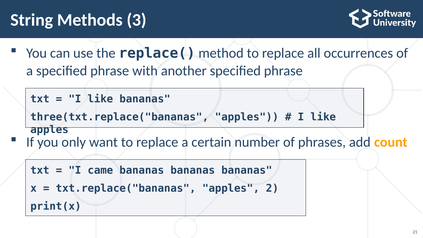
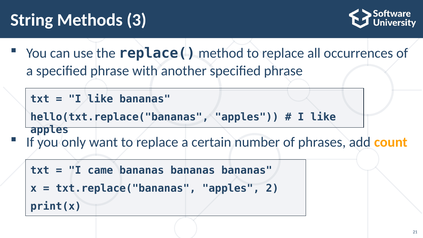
three(txt.replace("bananas: three(txt.replace("bananas -> hello(txt.replace("bananas
